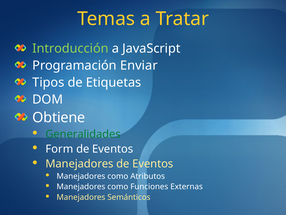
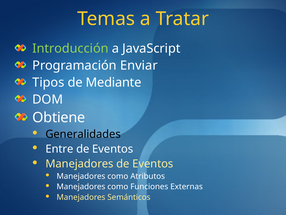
Etiquetas: Etiquetas -> Mediante
Generalidades colour: green -> black
Form: Form -> Entre
